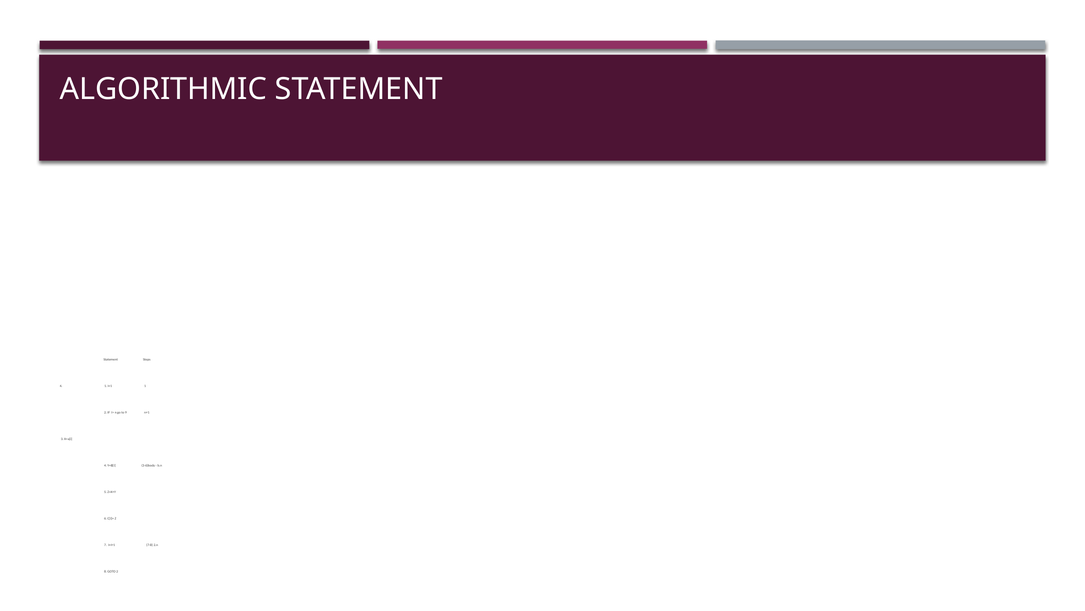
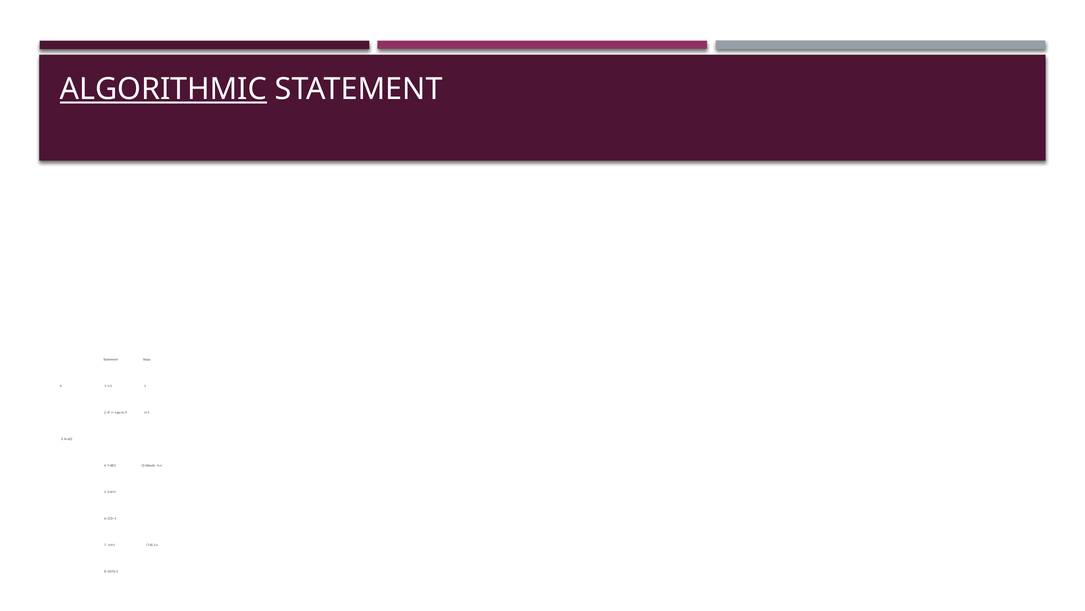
ALGORITHMIC underline: none -> present
